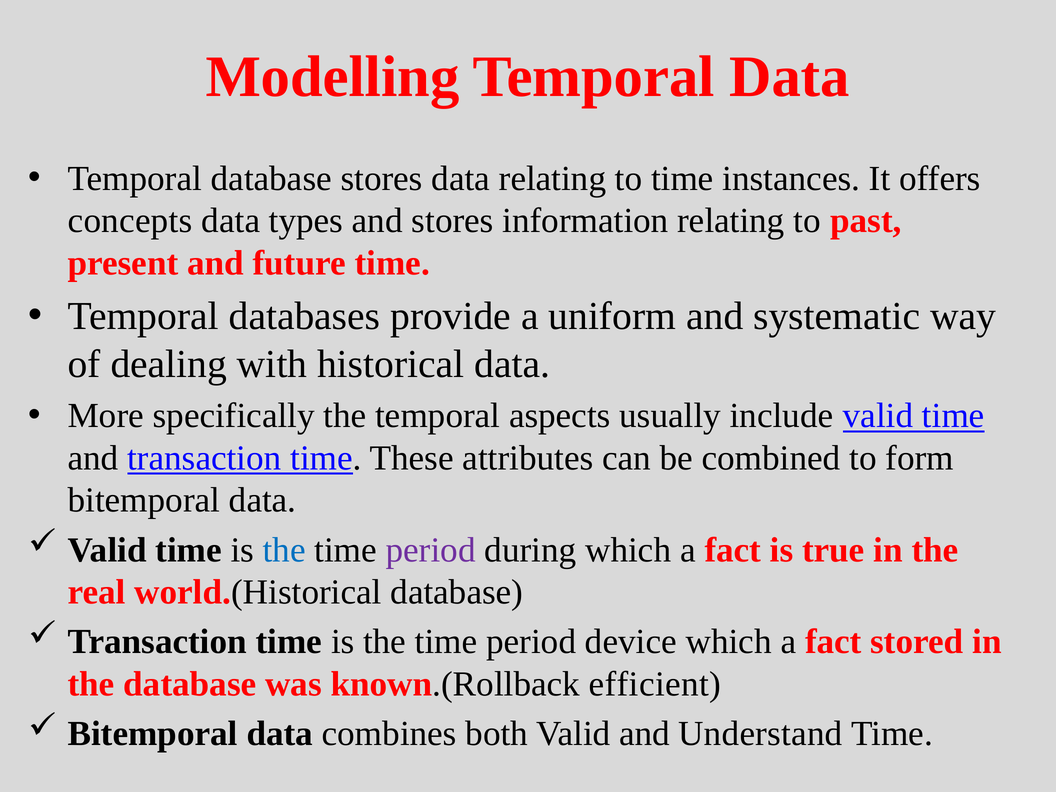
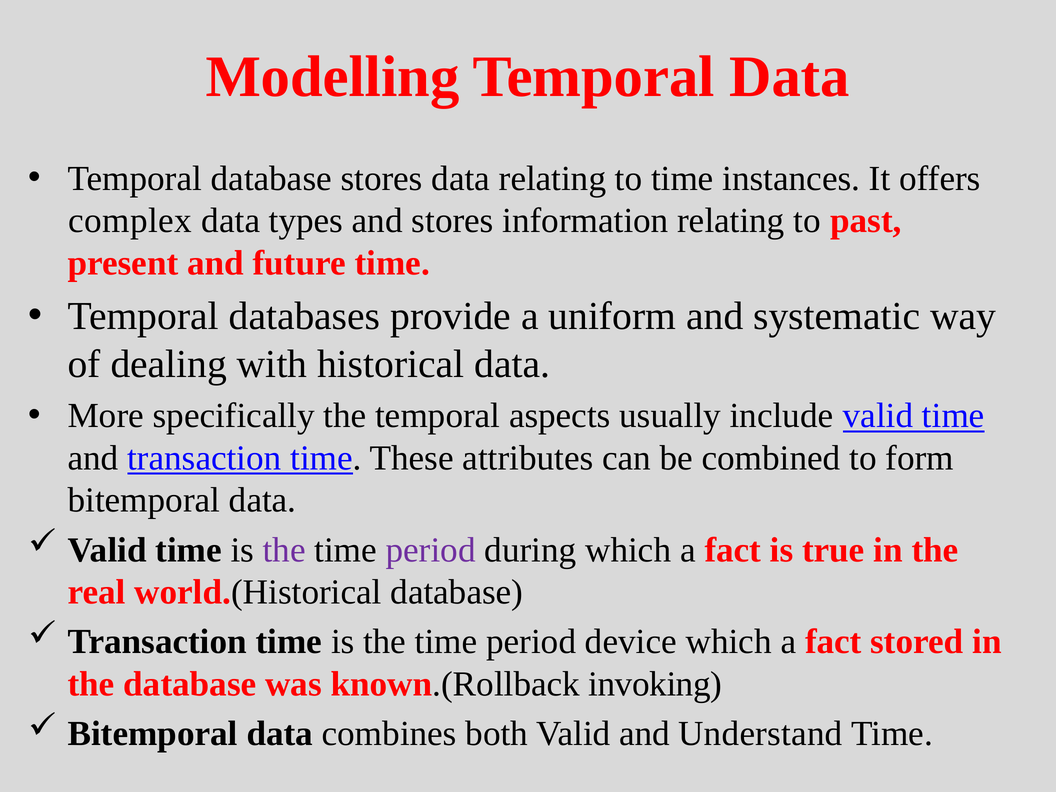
concepts: concepts -> complex
the at (284, 550) colour: blue -> purple
efficient: efficient -> invoking
